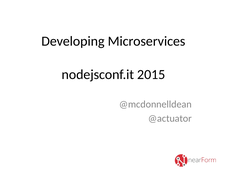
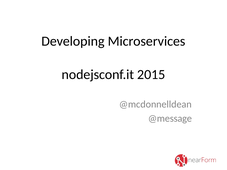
@actuator: @actuator -> @message
